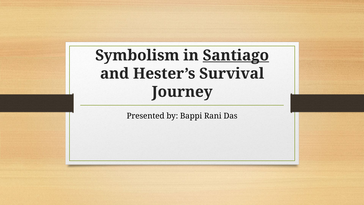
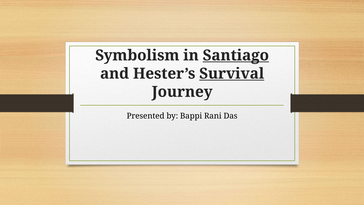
Survival underline: none -> present
